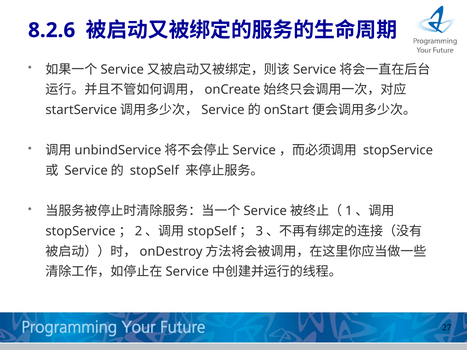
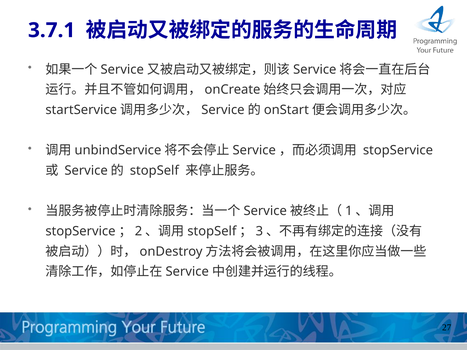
8.2.6: 8.2.6 -> 3.7.1
